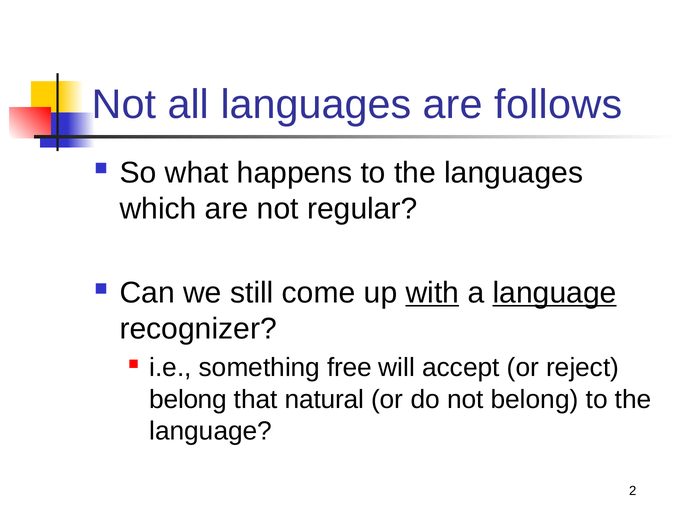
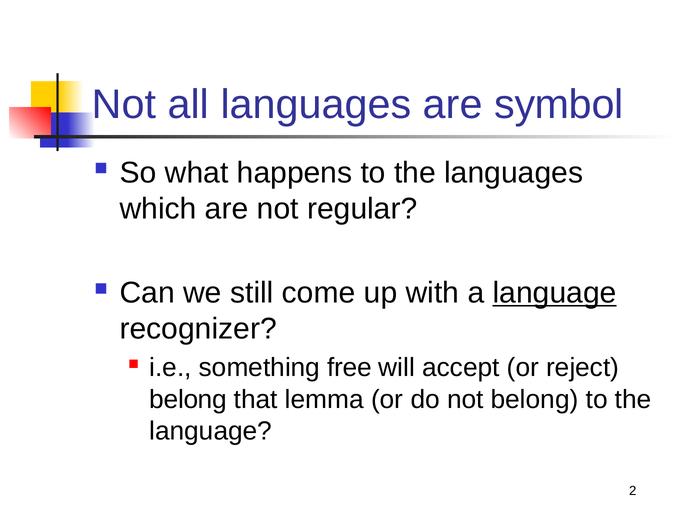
follows: follows -> symbol
with underline: present -> none
natural: natural -> lemma
